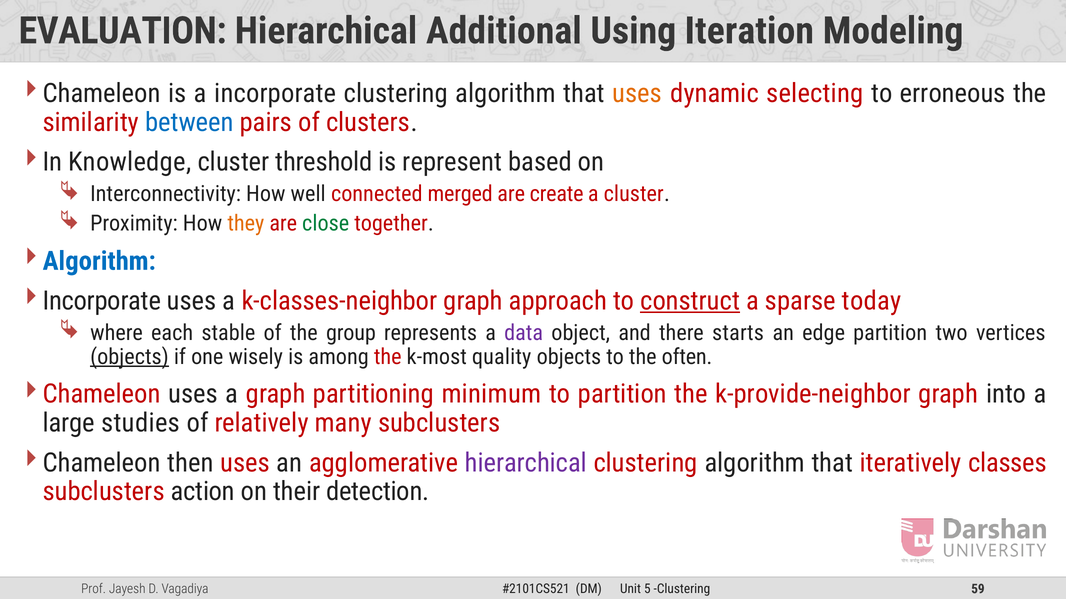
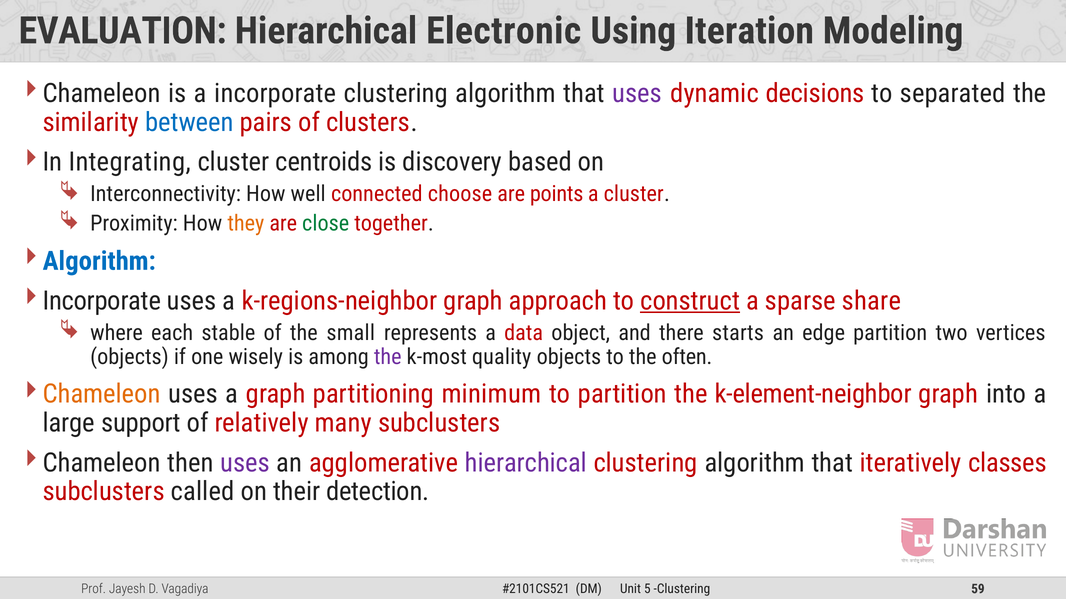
Additional: Additional -> Electronic
uses at (637, 94) colour: orange -> purple
selecting: selecting -> decisions
erroneous: erroneous -> separated
Knowledge: Knowledge -> Integrating
threshold: threshold -> centroids
represent: represent -> discovery
merged: merged -> choose
create: create -> points
k-classes-neighbor: k-classes-neighbor -> k-regions-neighbor
today: today -> share
group: group -> small
data colour: purple -> red
objects at (130, 357) underline: present -> none
the at (388, 357) colour: red -> purple
Chameleon at (102, 395) colour: red -> orange
k-provide-neighbor: k-provide-neighbor -> k-element-neighbor
studies: studies -> support
uses at (245, 463) colour: red -> purple
action: action -> called
